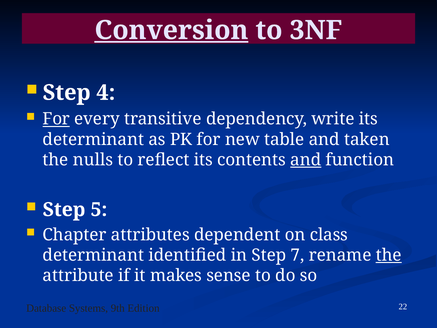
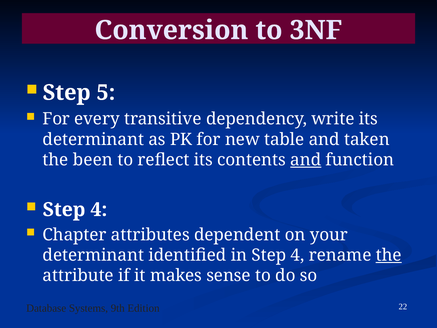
Conversion underline: present -> none
4: 4 -> 5
For at (56, 119) underline: present -> none
nulls: nulls -> been
5 at (99, 209): 5 -> 4
class: class -> your
in Step 7: 7 -> 4
